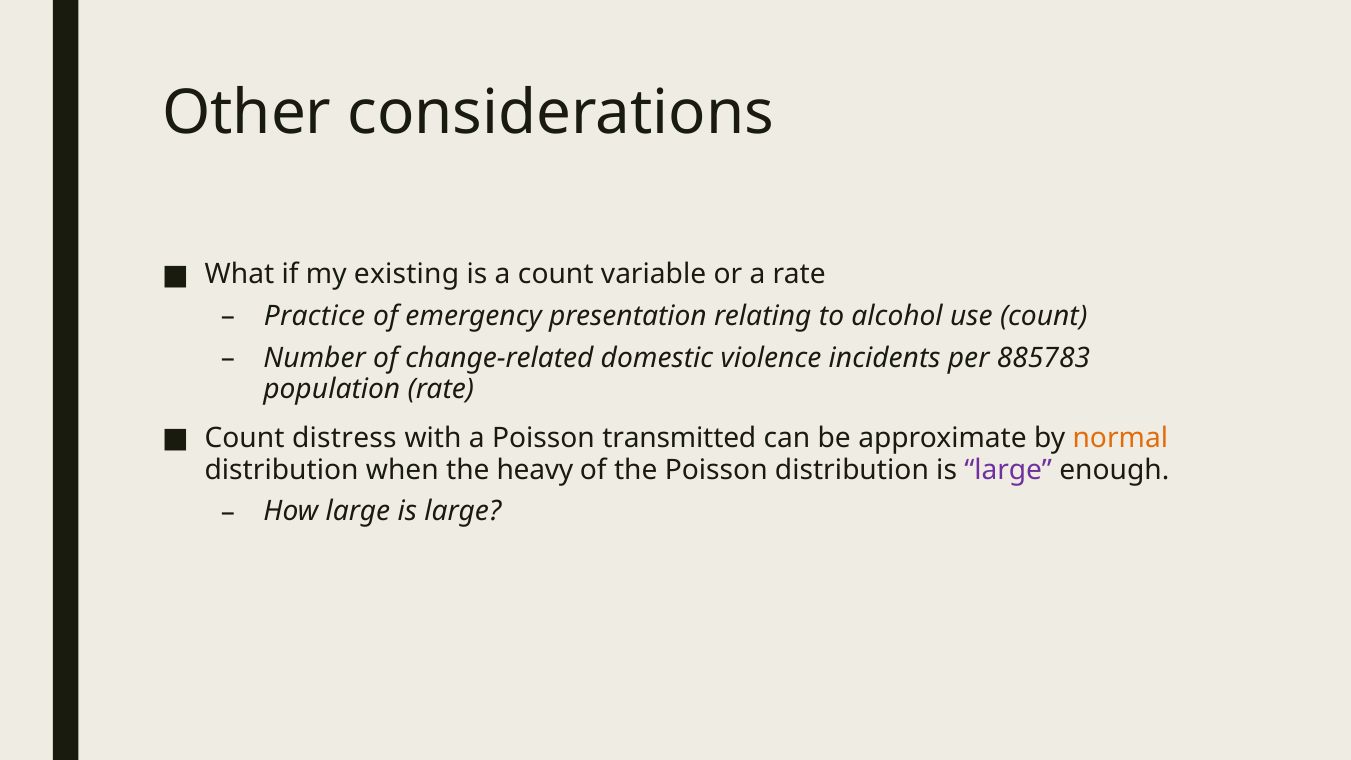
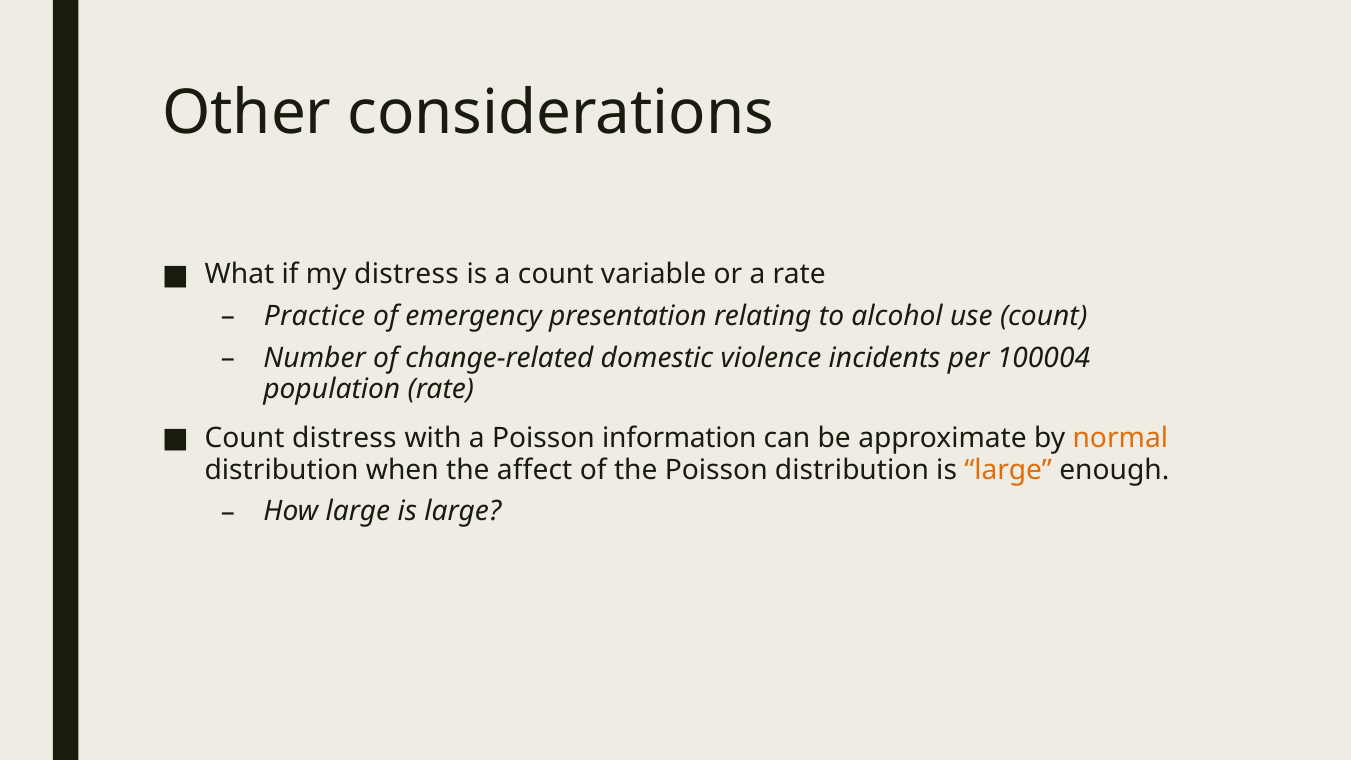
my existing: existing -> distress
885783: 885783 -> 100004
transmitted: transmitted -> information
heavy: heavy -> affect
large at (1008, 470) colour: purple -> orange
